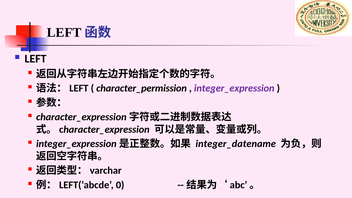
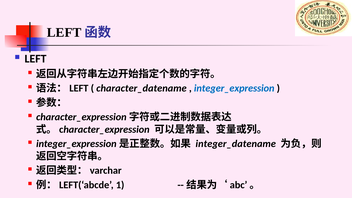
character_permission: character_permission -> character_datename
integer_expression colour: purple -> blue
0: 0 -> 1
